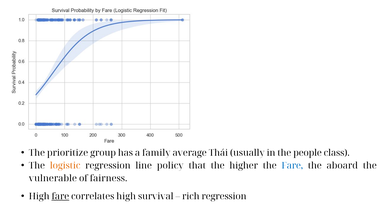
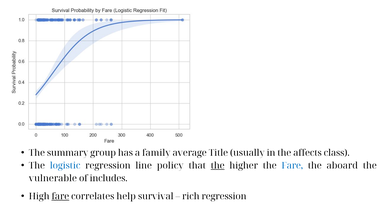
prioritize: prioritize -> summary
Thái: Thái -> Title
people: people -> affects
logistic colour: orange -> blue
the at (218, 165) underline: none -> present
fairness: fairness -> includes
correlates high: high -> help
